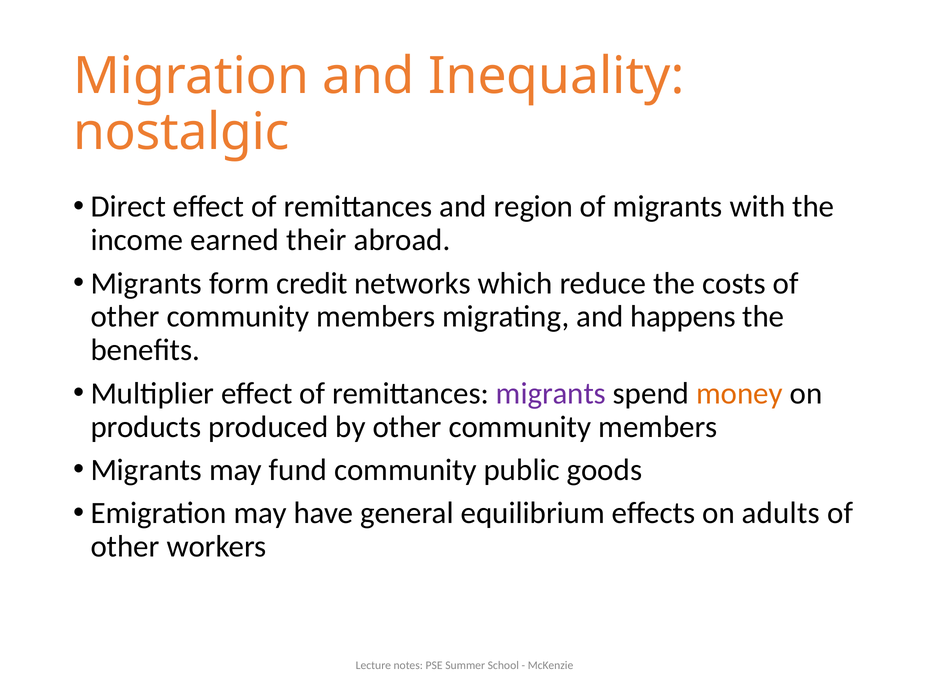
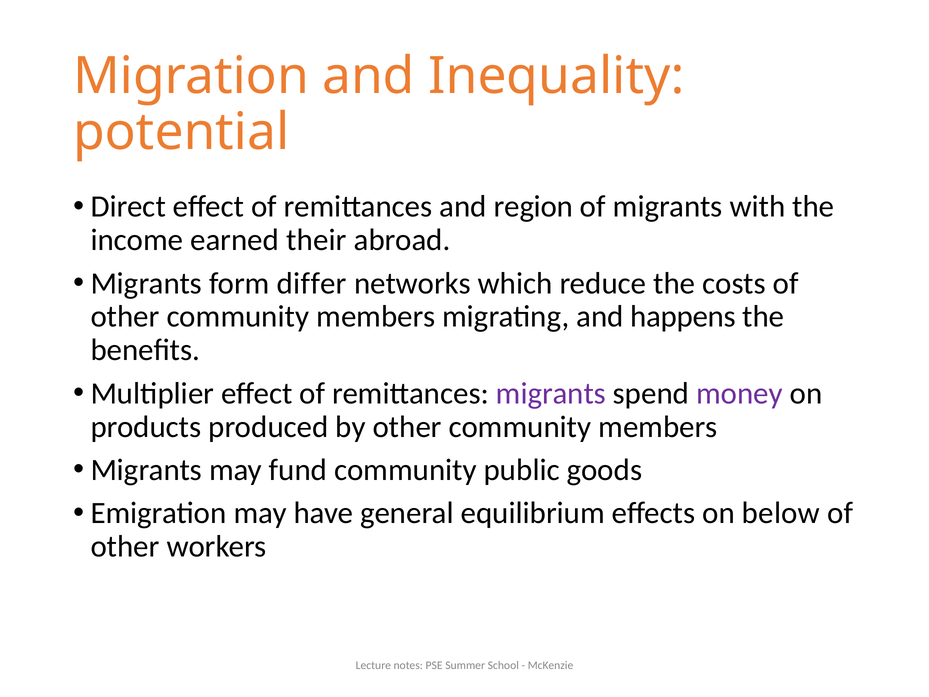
nostalgic: nostalgic -> potential
credit: credit -> differ
money colour: orange -> purple
adults: adults -> below
